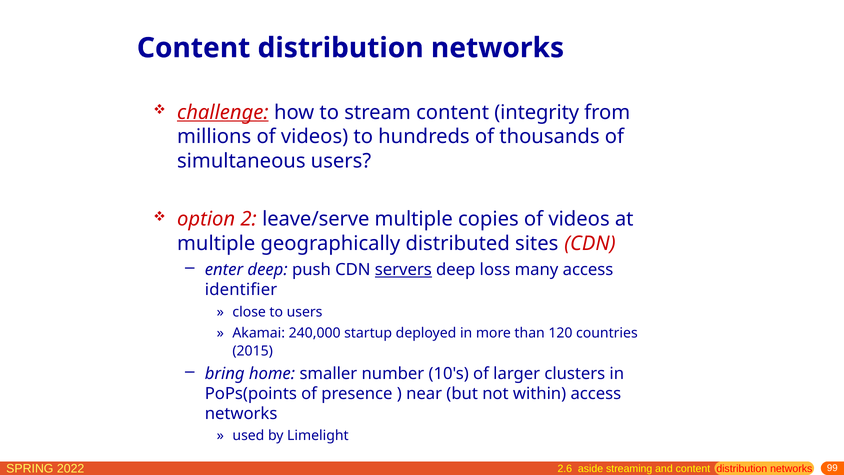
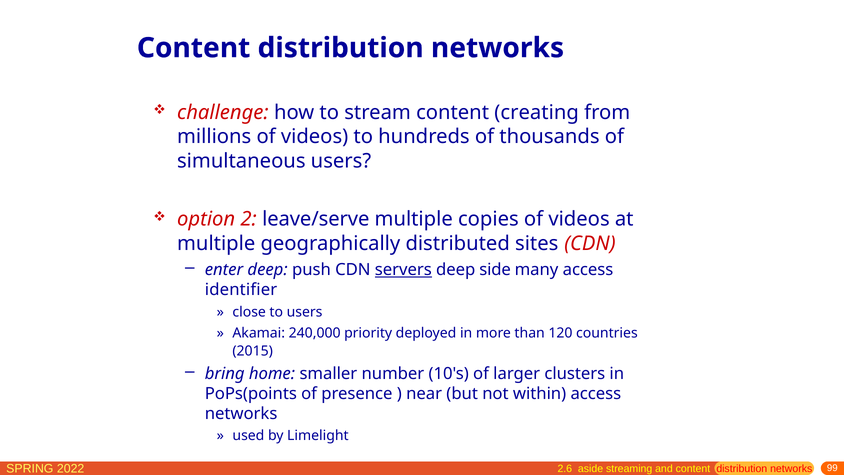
challenge underline: present -> none
integrity: integrity -> creating
loss: loss -> side
startup: startup -> priority
